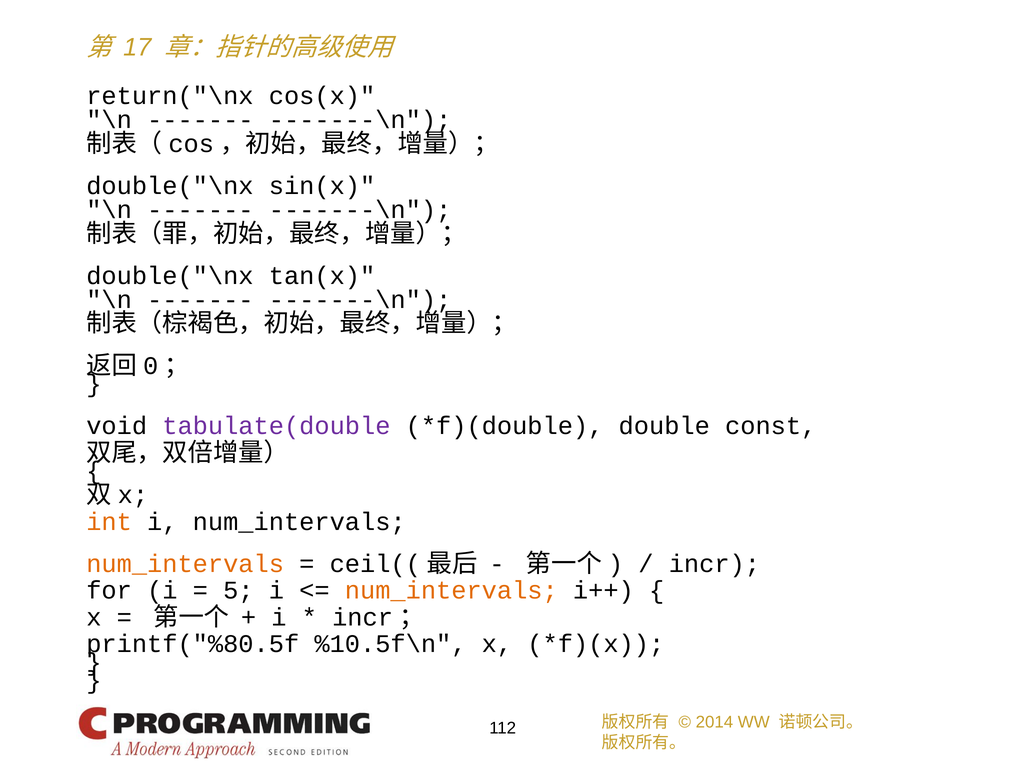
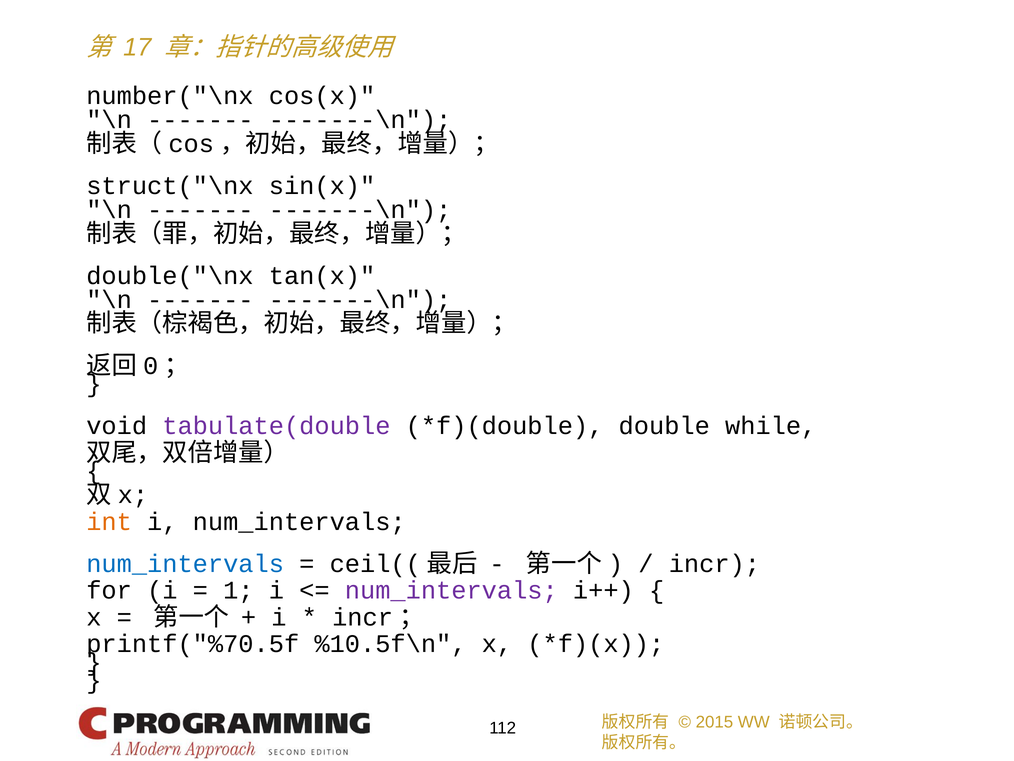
return("\nx: return("\nx -> number("\nx
double("\nx at (170, 186): double("\nx -> struct("\nx
const: const -> while
num_intervals at (185, 563) colour: orange -> blue
5: 5 -> 1
num_intervals at (451, 590) colour: orange -> purple
printf("%80.5f: printf("%80.5f -> printf("%70.5f
2014: 2014 -> 2015
